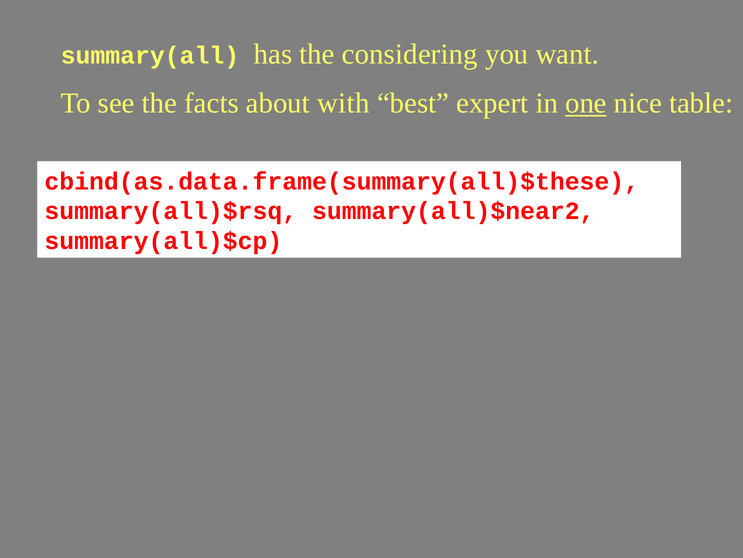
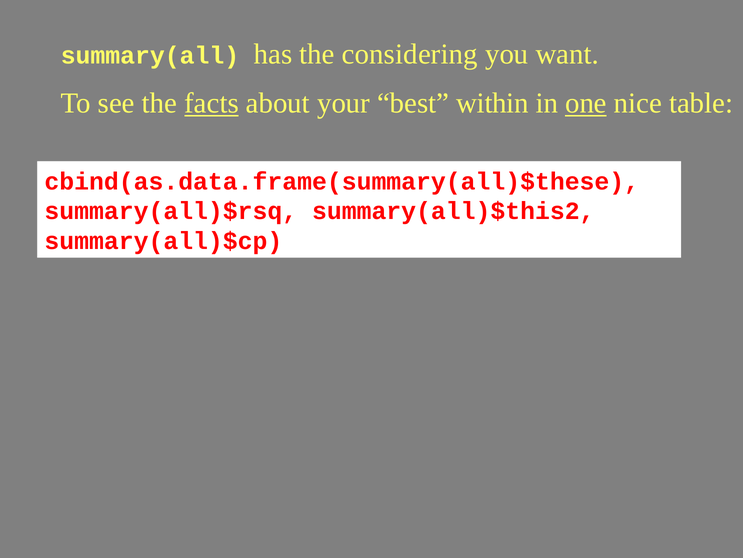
facts underline: none -> present
with: with -> your
expert: expert -> within
summary(all)$near2: summary(all)$near2 -> summary(all)$this2
